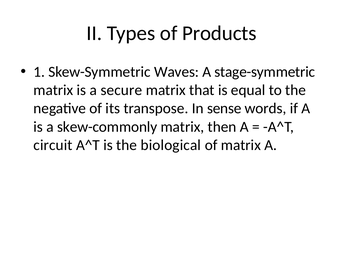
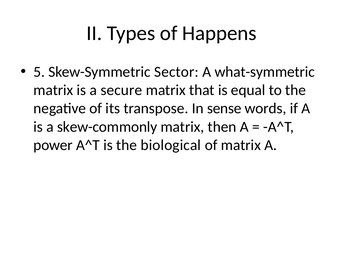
Products: Products -> Happens
1: 1 -> 5
Waves: Waves -> Sector
stage-symmetric: stage-symmetric -> what-symmetric
circuit: circuit -> power
